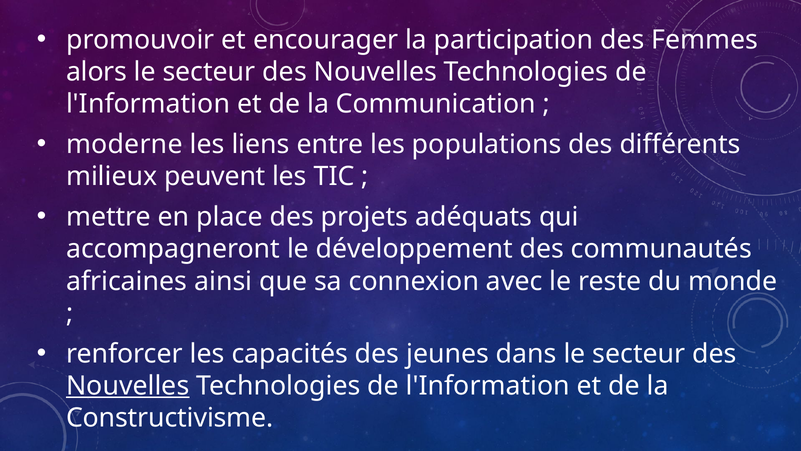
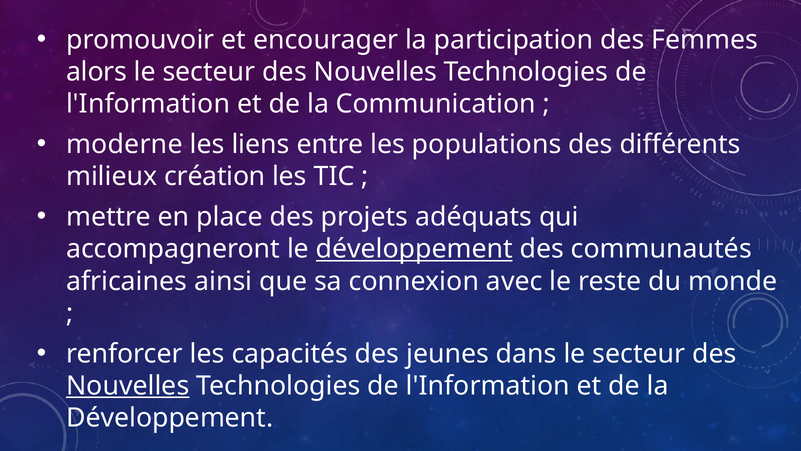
peuvent: peuvent -> création
développement at (414, 249) underline: none -> present
Constructivisme at (170, 417): Constructivisme -> Développement
